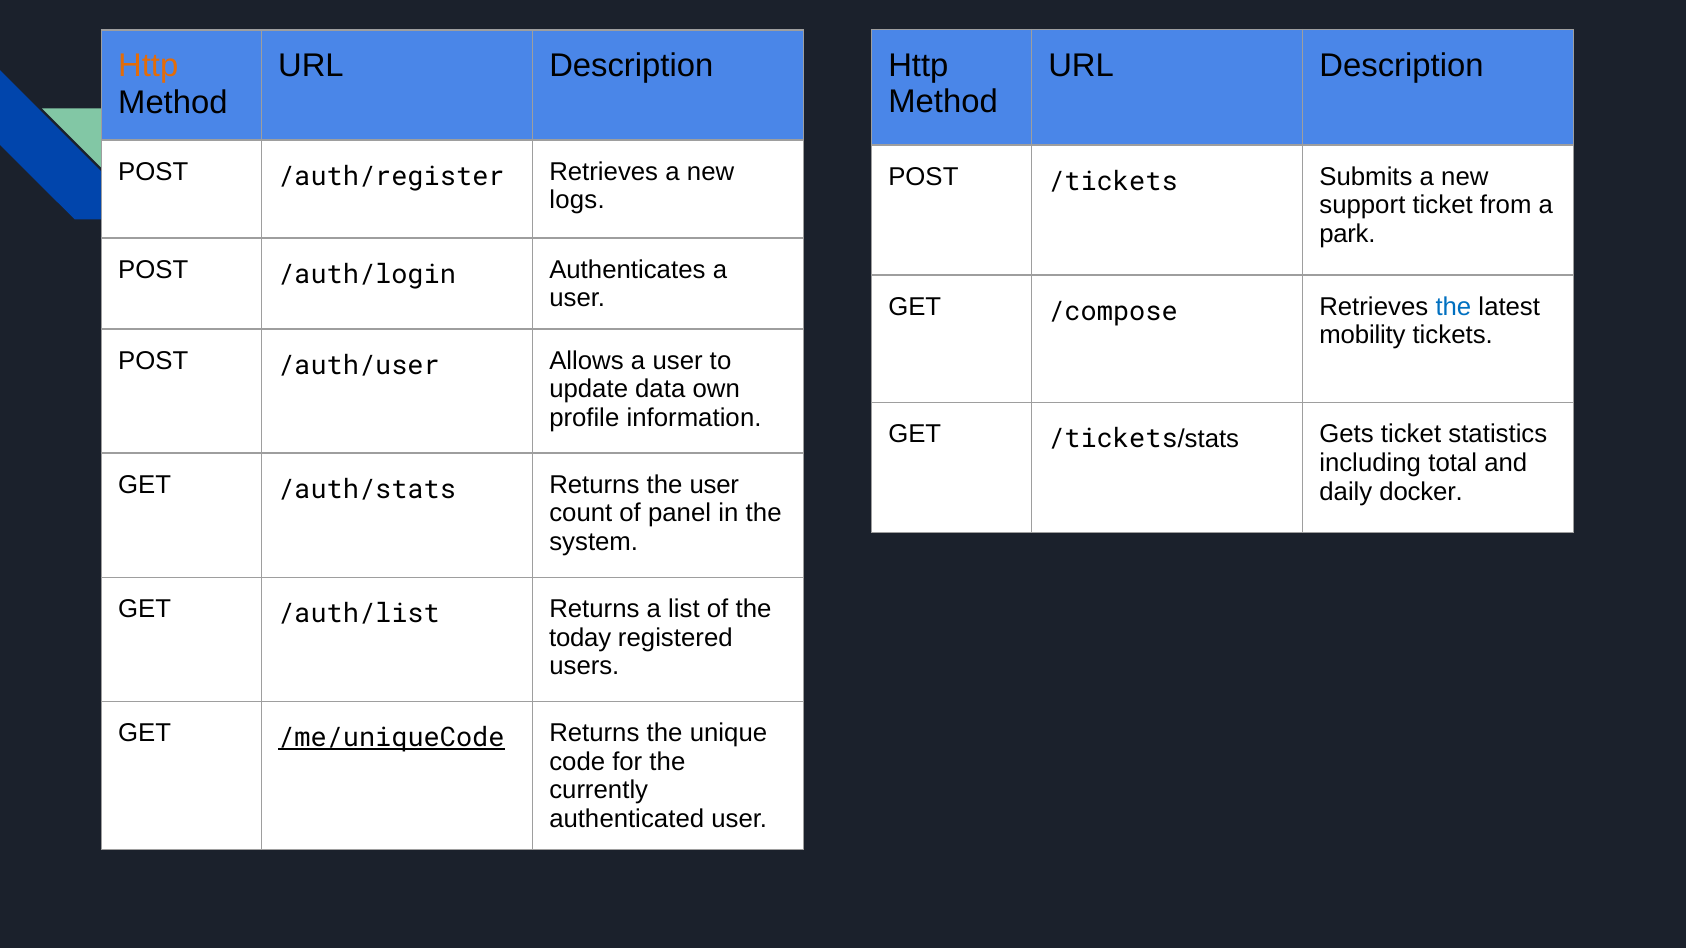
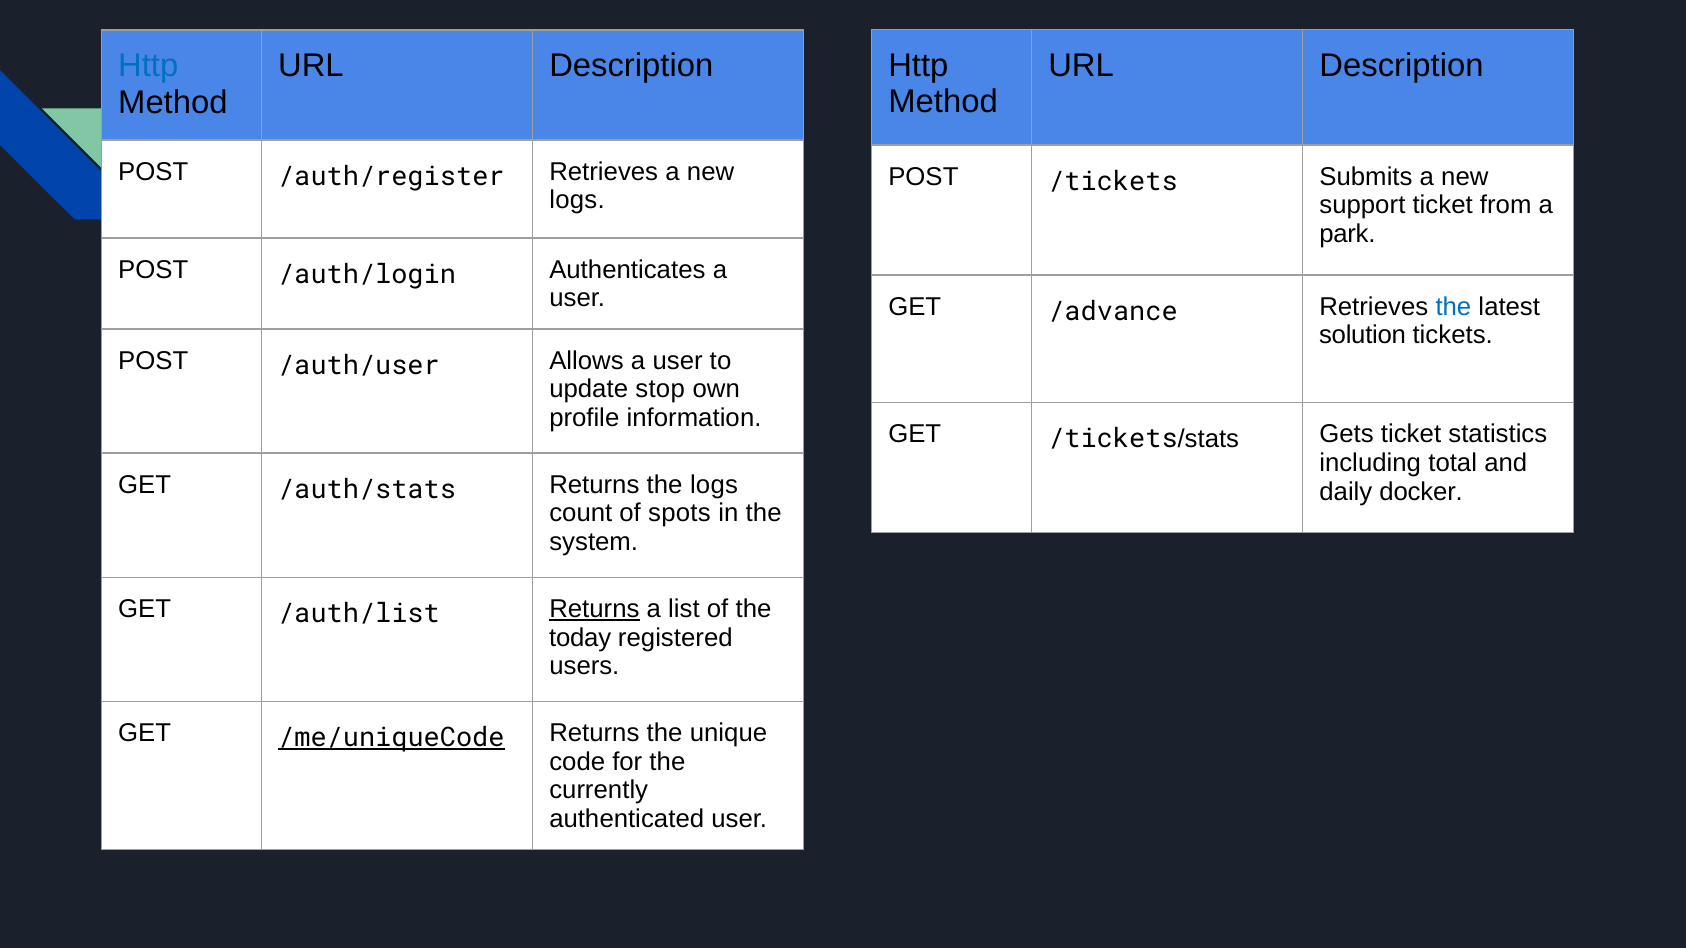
Http at (148, 66) colour: orange -> blue
/compose: /compose -> /advance
mobility: mobility -> solution
data: data -> stop
the user: user -> logs
panel: panel -> spots
Returns at (594, 609) underline: none -> present
